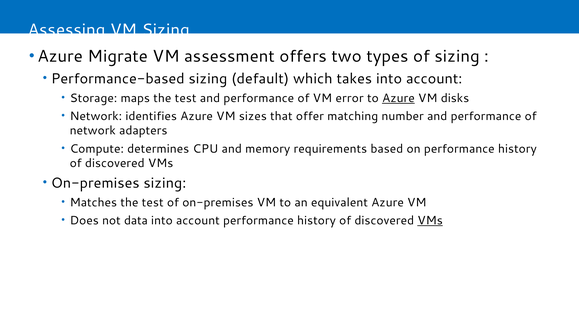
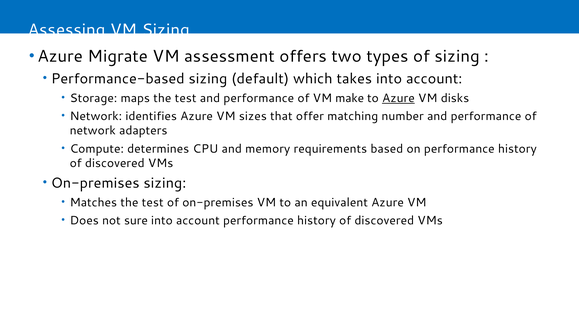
error: error -> make
data: data -> sure
VMs at (430, 220) underline: present -> none
